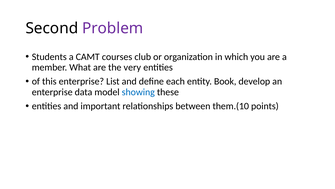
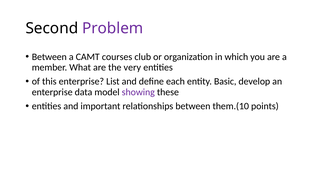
Students at (49, 57): Students -> Between
Book: Book -> Basic
showing colour: blue -> purple
